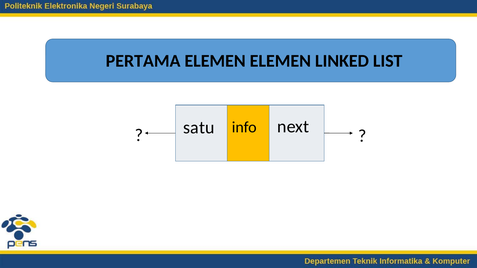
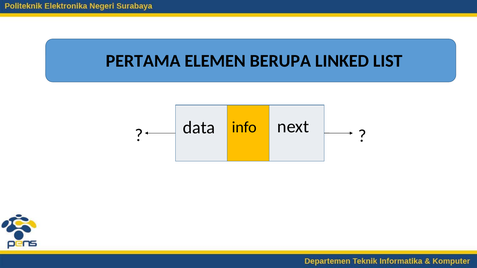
ELEMEN ELEMEN: ELEMEN -> BERUPA
satu at (199, 128): satu -> data
